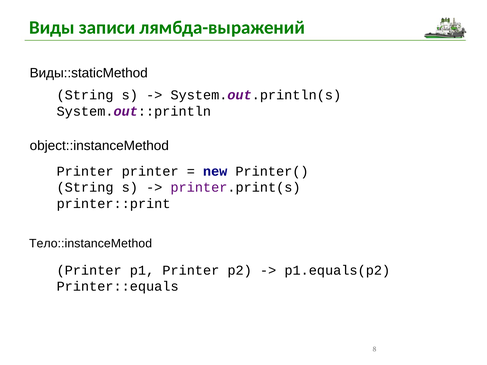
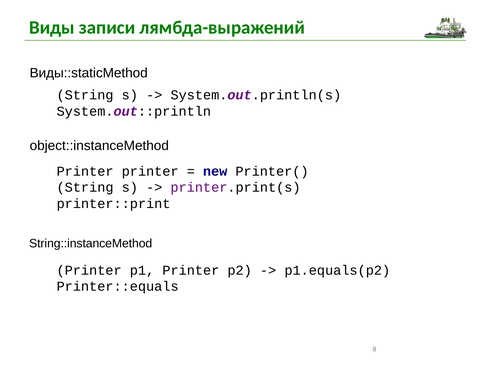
Тело::instanceMethod: Тело::instanceMethod -> String::instanceMethod
